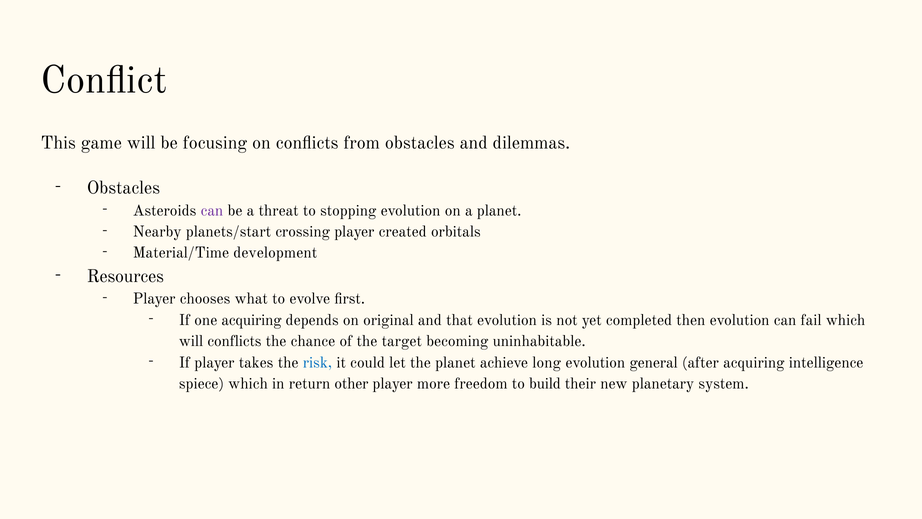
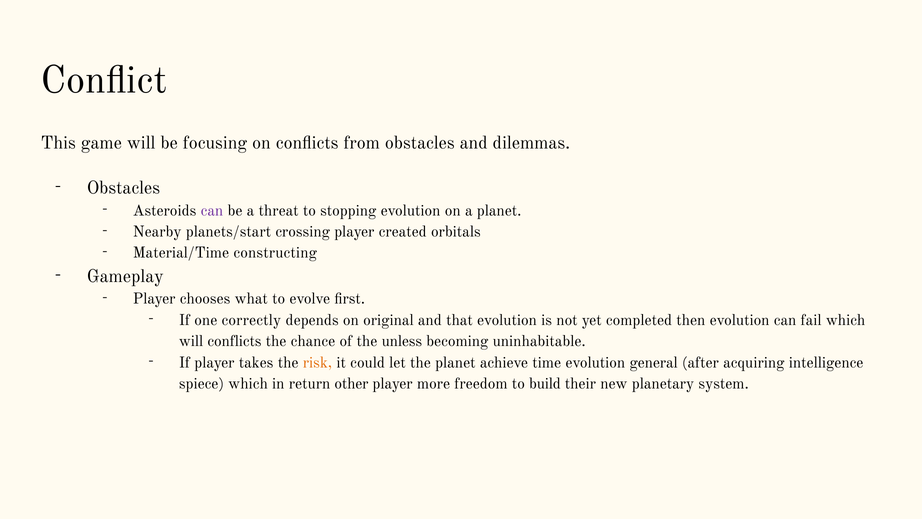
development: development -> constructing
Resources: Resources -> Gameplay
one acquiring: acquiring -> correctly
target: target -> unless
risk colour: blue -> orange
long: long -> time
